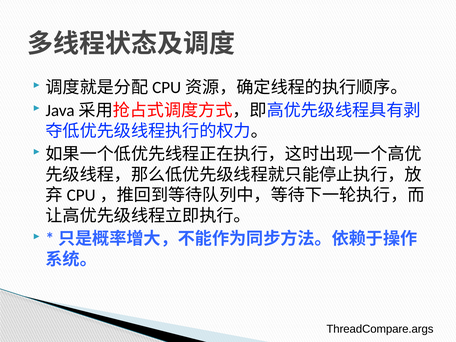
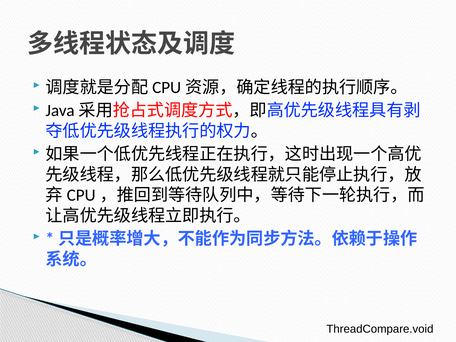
ThreadCompare.args: ThreadCompare.args -> ThreadCompare.void
